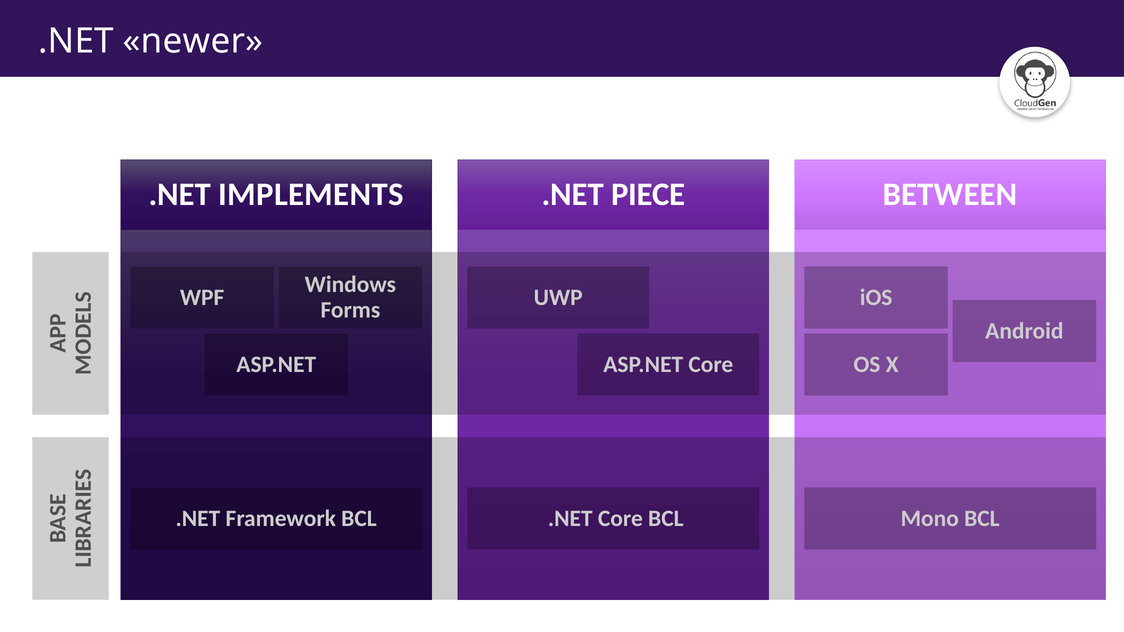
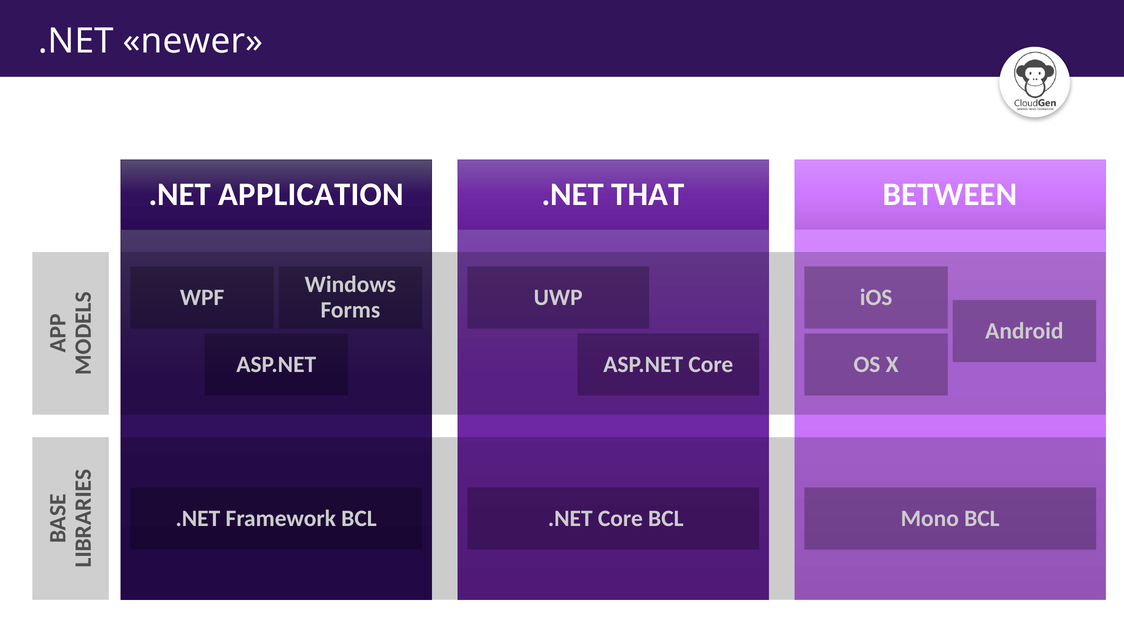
IMPLEMENTS: IMPLEMENTS -> APPLICATION
PIECE: PIECE -> THAT
